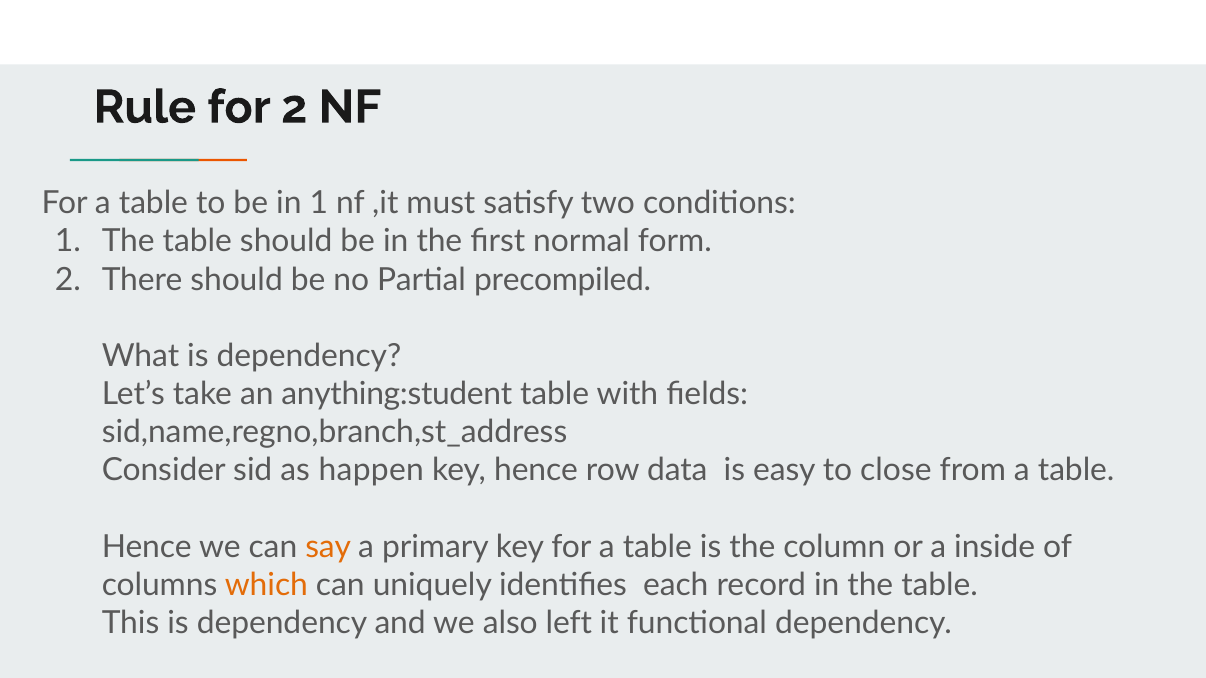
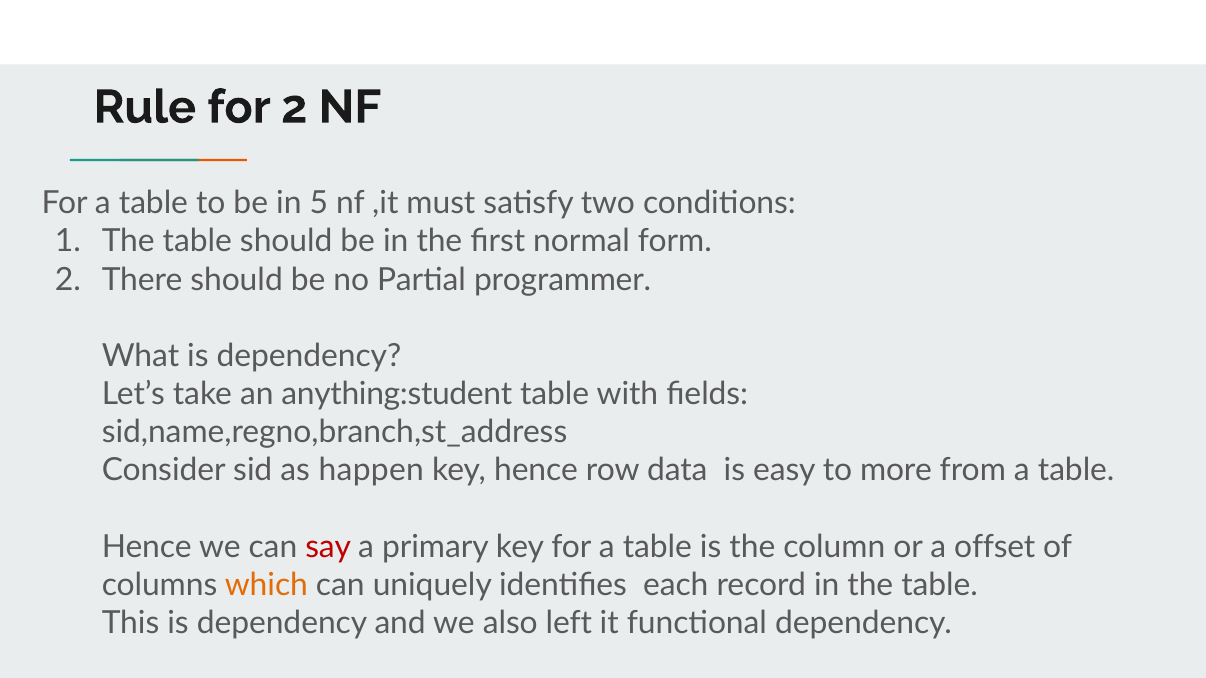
in 1: 1 -> 5
precompiled: precompiled -> programmer
close: close -> more
say colour: orange -> red
inside: inside -> offset
